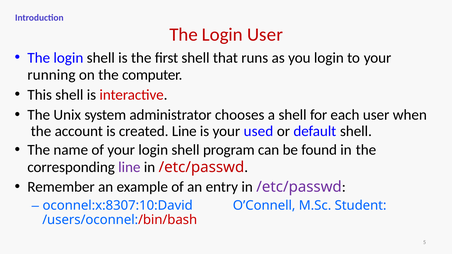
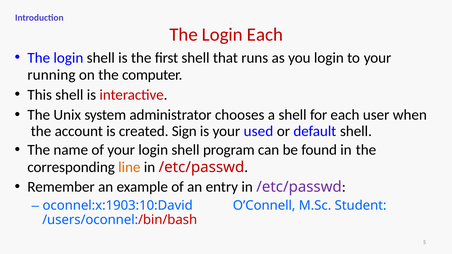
Login User: User -> Each
created Line: Line -> Sign
line at (129, 167) colour: purple -> orange
oconnel:x:8307:10:David: oconnel:x:8307:10:David -> oconnel:x:1903:10:David
